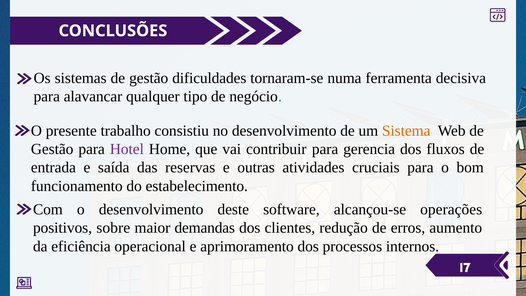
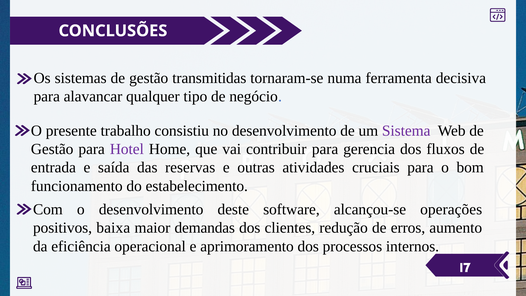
dificuldades: dificuldades -> transmitidas
Sistema colour: orange -> purple
sobre: sobre -> baixa
